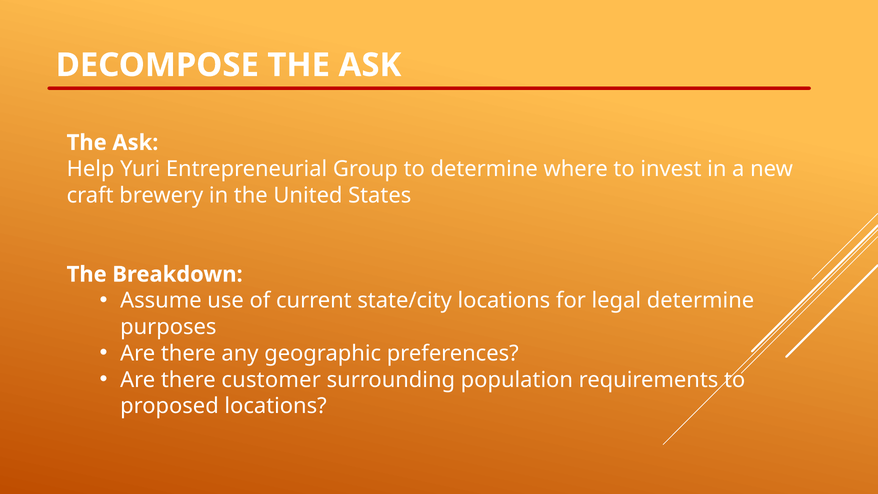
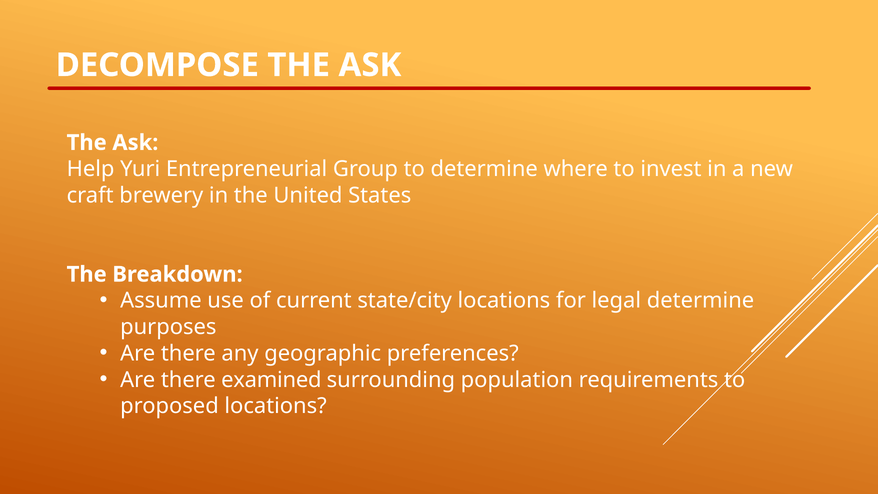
customer: customer -> examined
